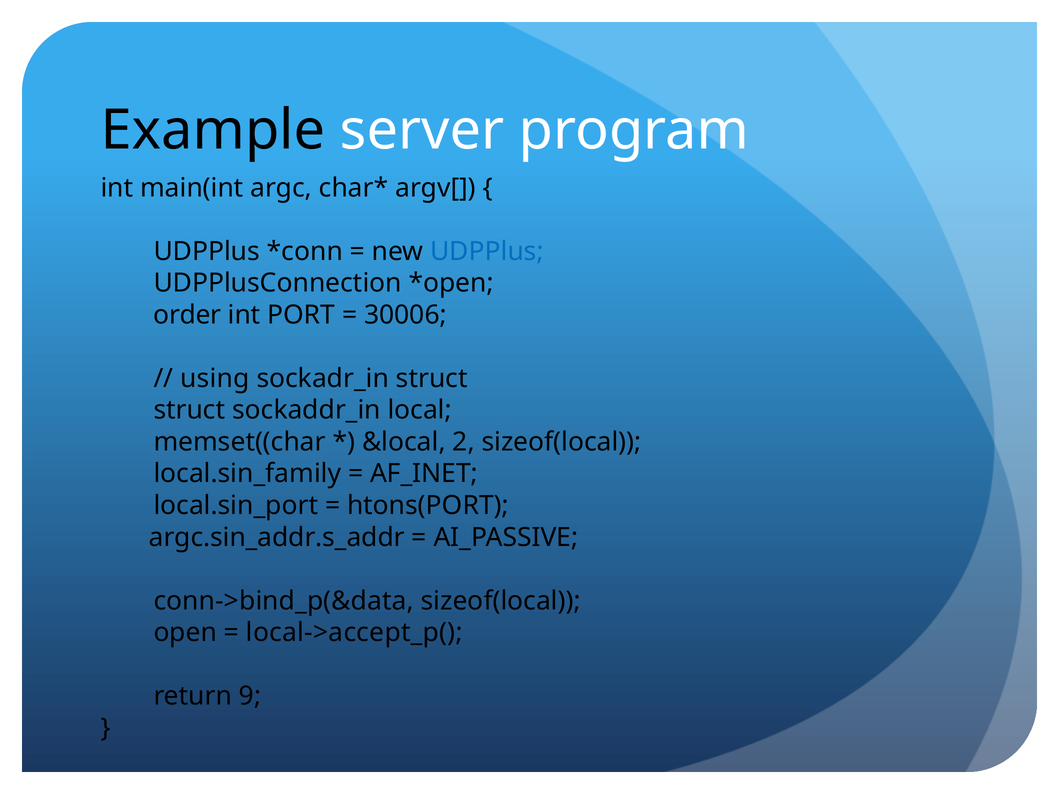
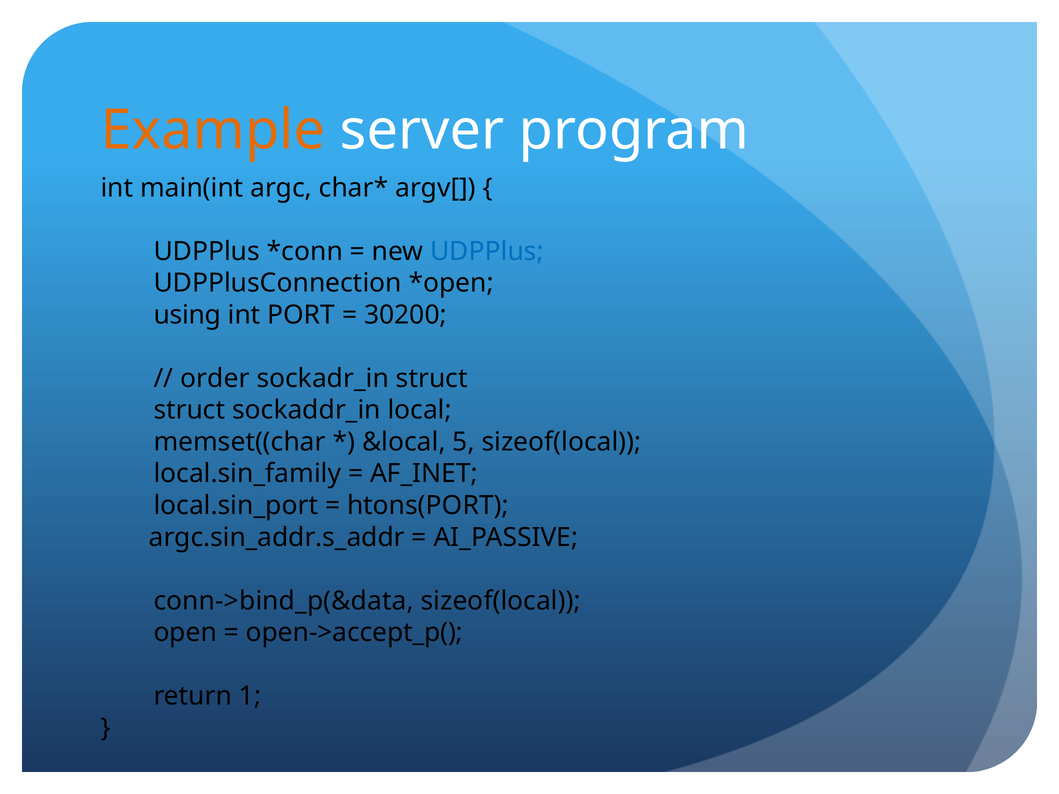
Example colour: black -> orange
order: order -> using
30006: 30006 -> 30200
using: using -> order
2: 2 -> 5
local->accept_p(: local->accept_p( -> open->accept_p(
9: 9 -> 1
